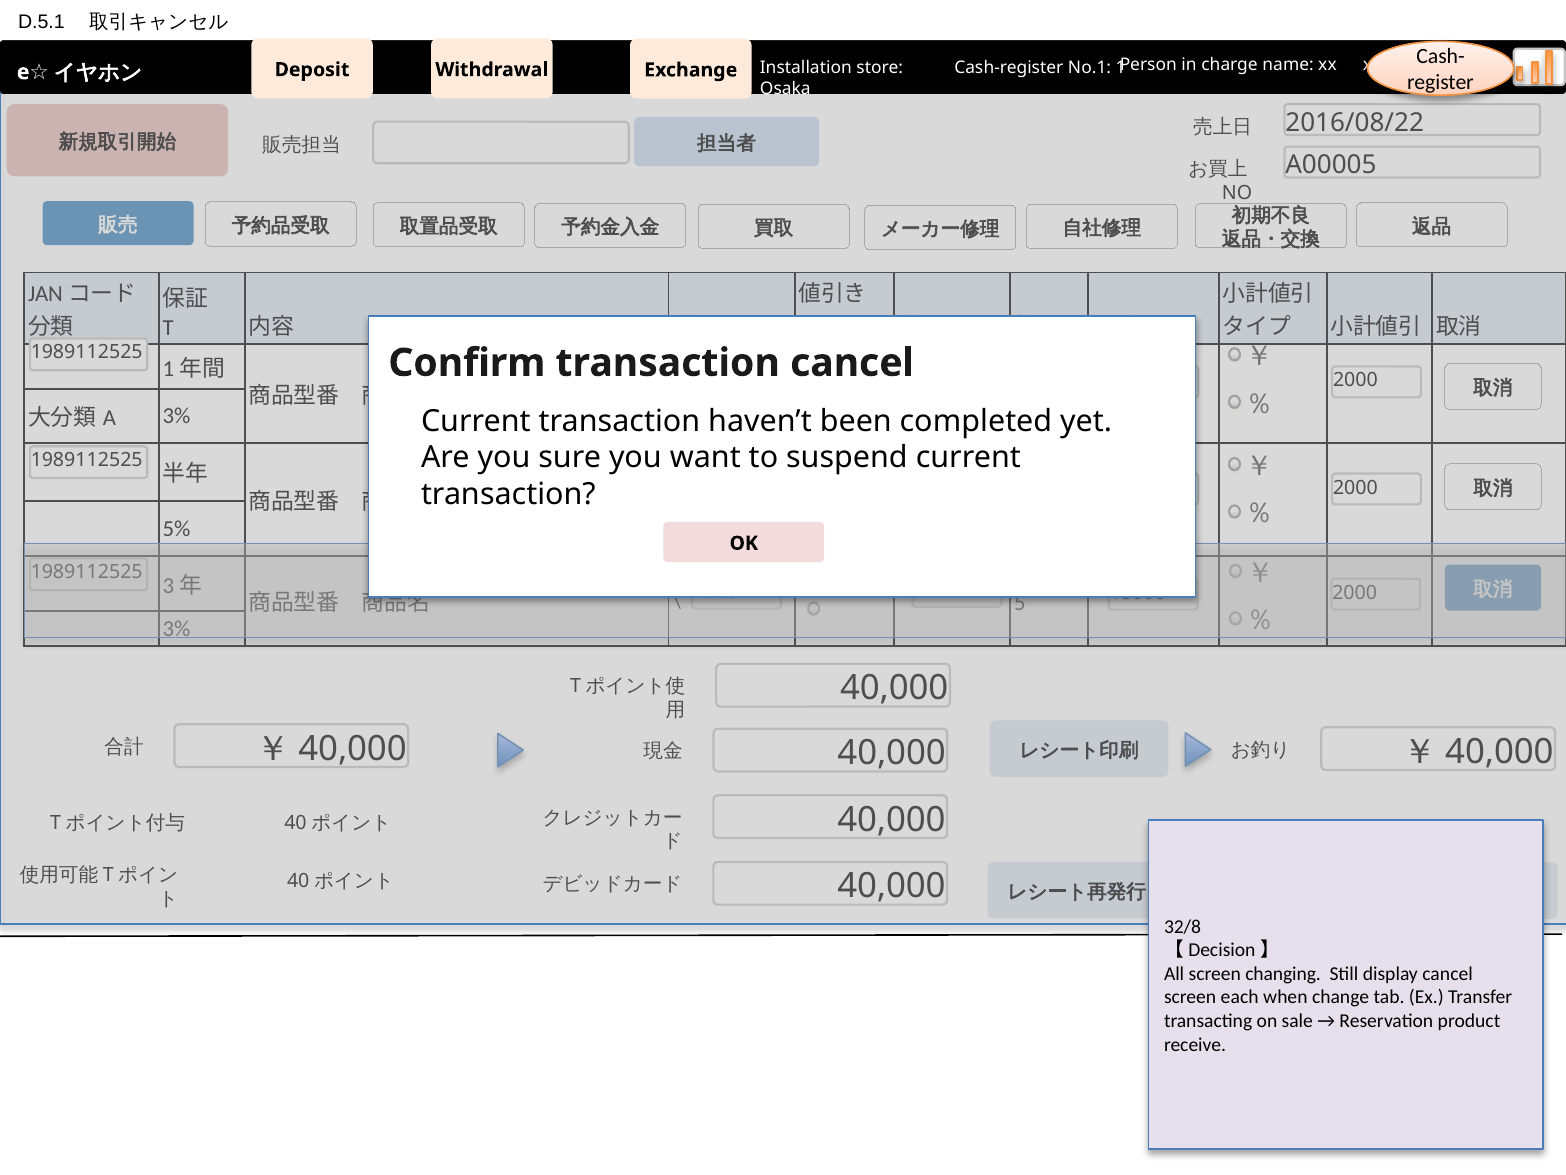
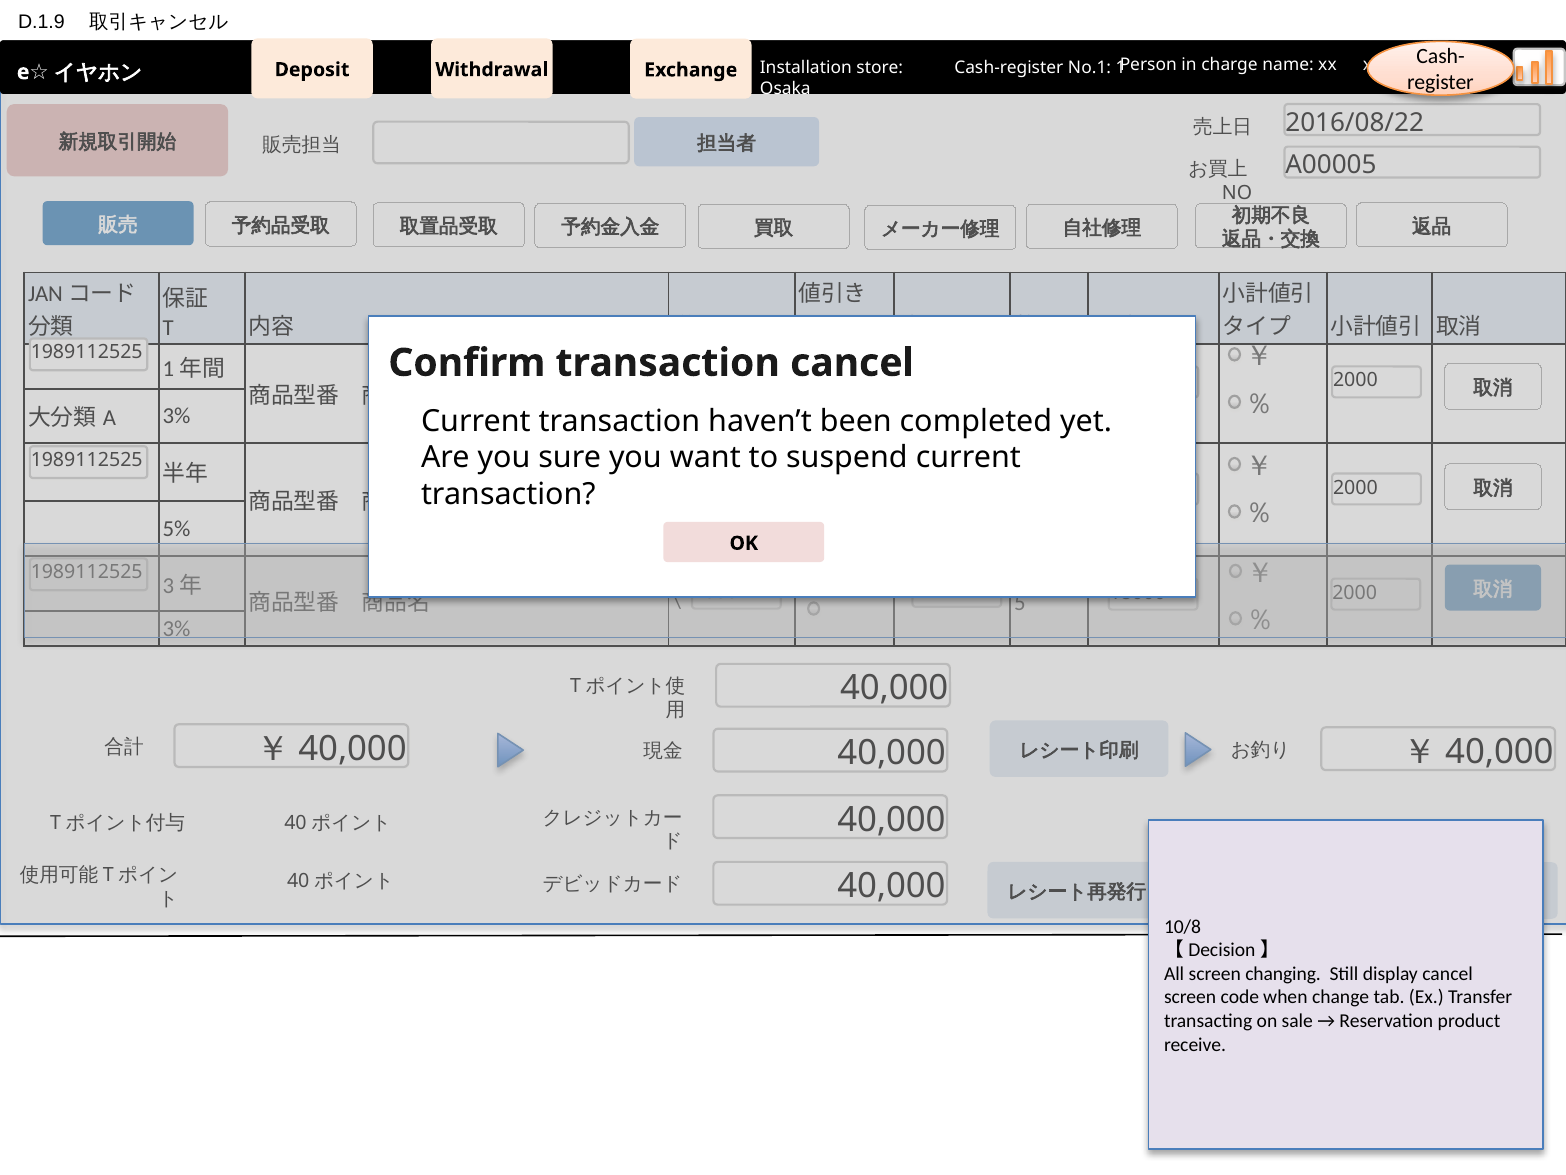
D.5.1: D.5.1 -> D.1.9
32/8: 32/8 -> 10/8
each: each -> code
